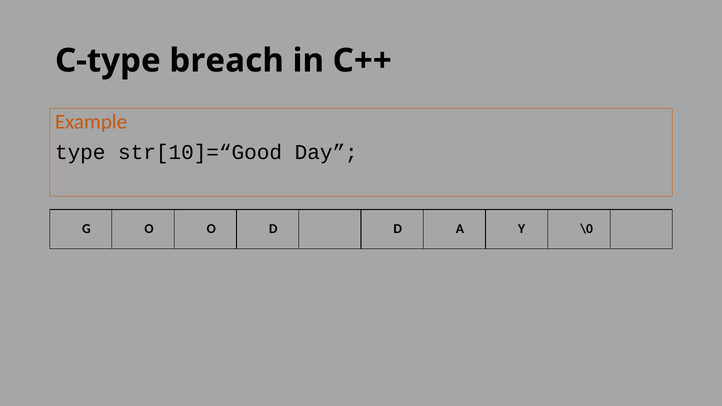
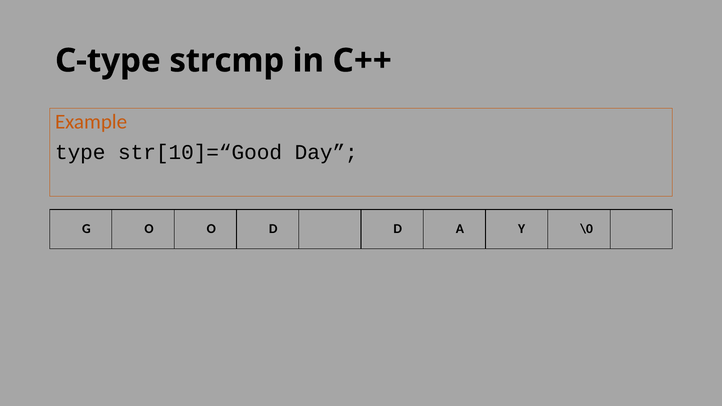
breach: breach -> strcmp
